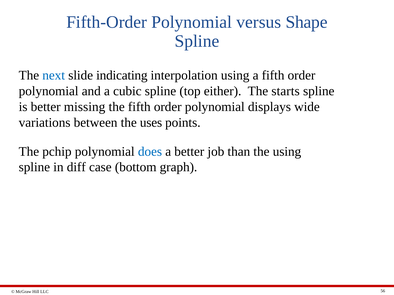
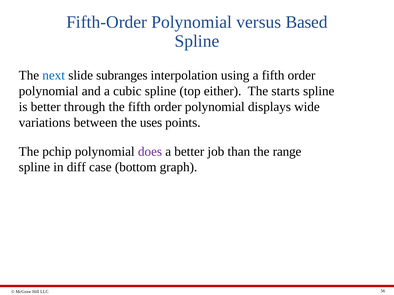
Shape: Shape -> Based
indicating: indicating -> subranges
missing: missing -> through
does colour: blue -> purple
the using: using -> range
